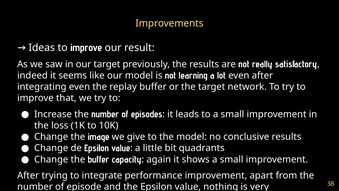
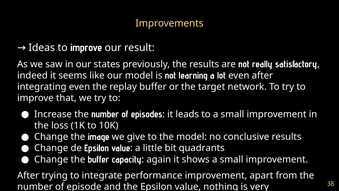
our target: target -> states
